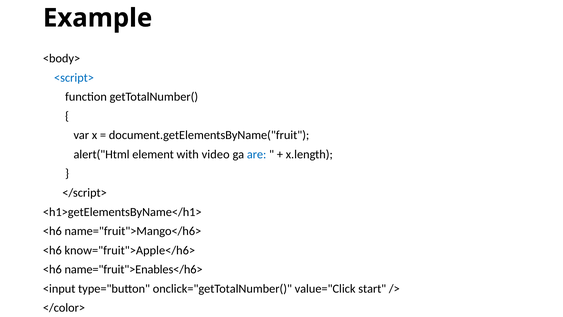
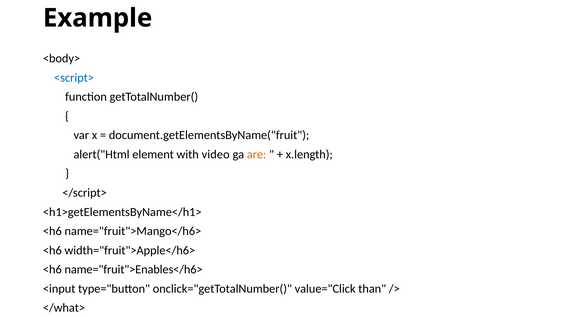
are colour: blue -> orange
know="fruit">Apple</h6>: know="fruit">Apple</h6> -> width="fruit">Apple</h6>
start: start -> than
</color>: </color> -> </what>
